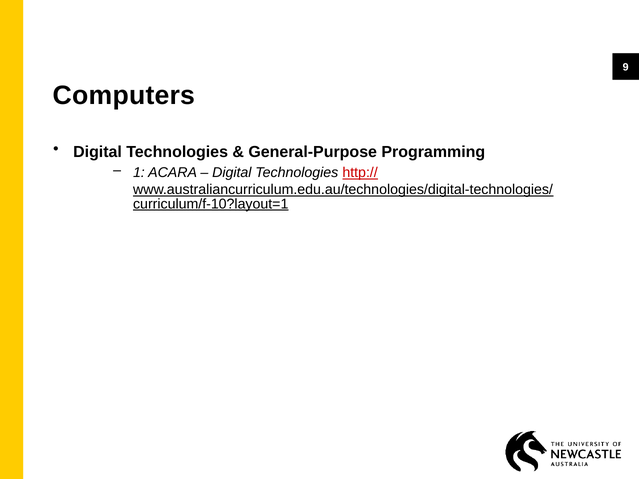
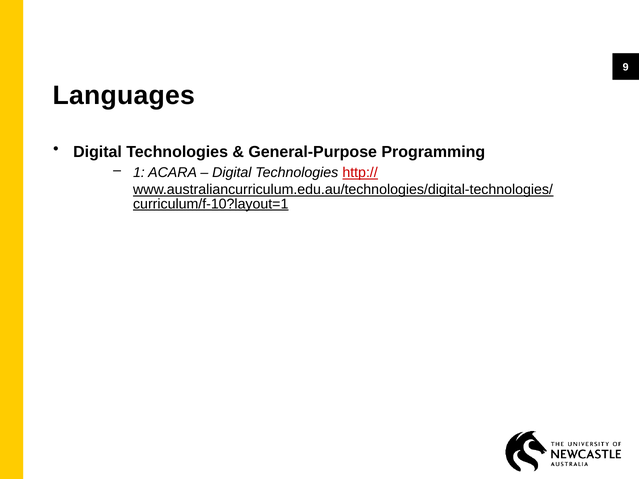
Computers: Computers -> Languages
